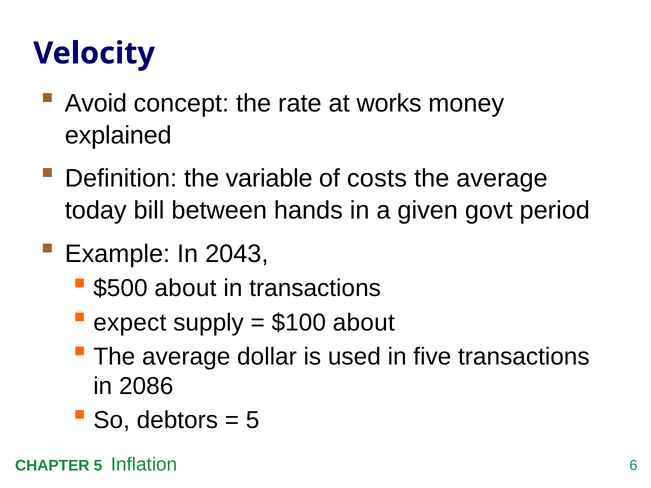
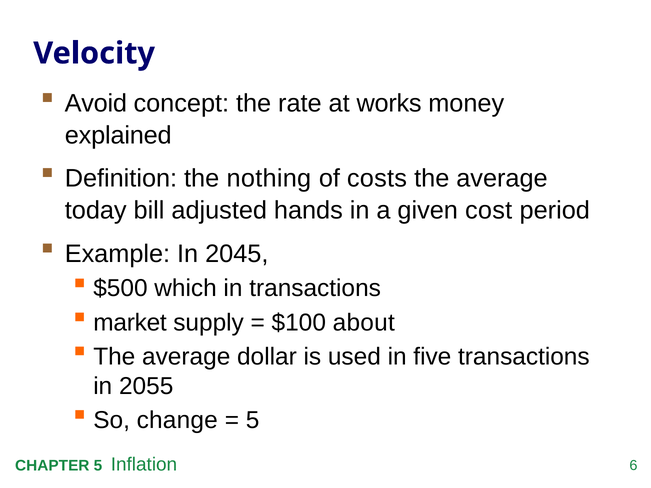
variable: variable -> nothing
between: between -> adjusted
govt: govt -> cost
2043: 2043 -> 2045
$500 about: about -> which
expect: expect -> market
2086: 2086 -> 2055
debtors: debtors -> change
